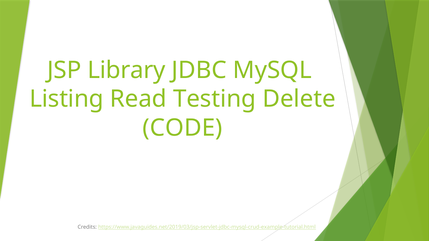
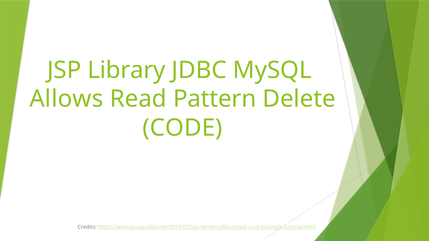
Listing: Listing -> Allows
Testing: Testing -> Pattern
